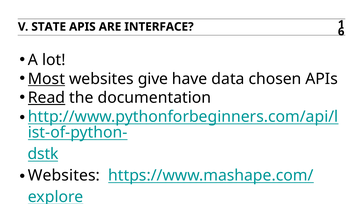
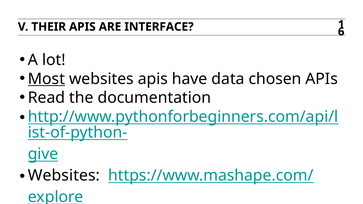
STATE: STATE -> THEIR
websites give: give -> apis
Read underline: present -> none
dstk at (43, 154): dstk -> give
